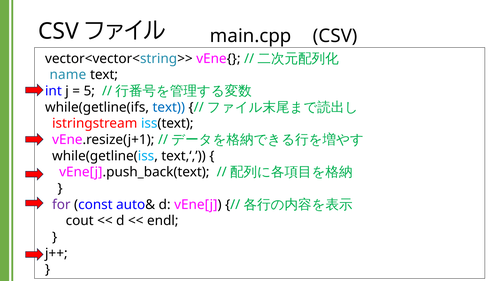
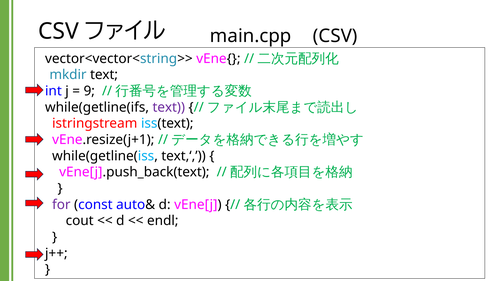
name: name -> mkdir
5: 5 -> 9
text at (169, 107) colour: blue -> purple
